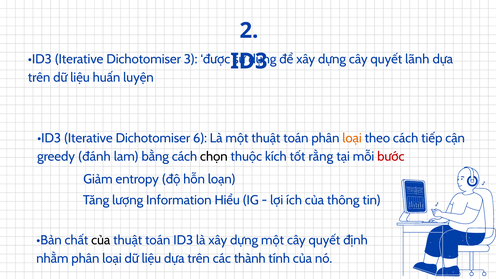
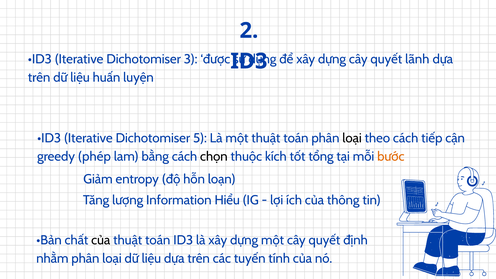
6: 6 -> 5
loại at (352, 138) colour: orange -> black
đánh: đánh -> phép
rằng: rằng -> tổng
bước colour: red -> orange
thành: thành -> tuyến
